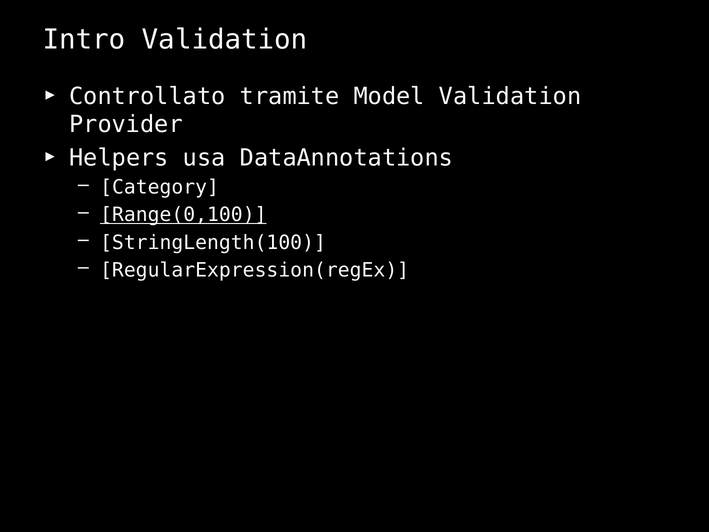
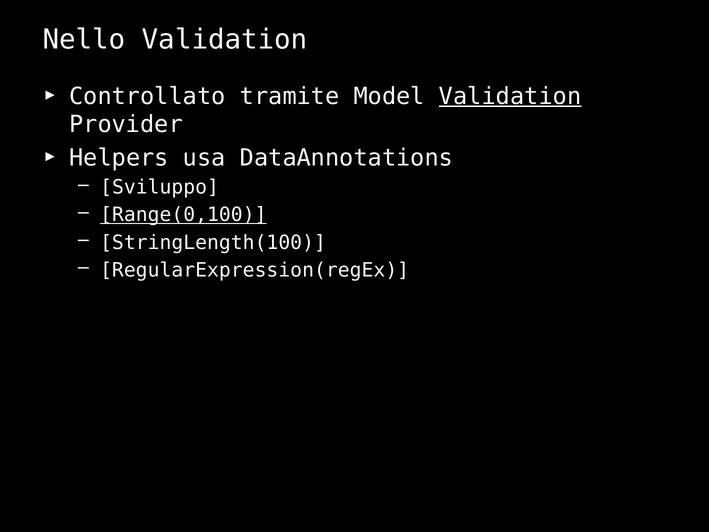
Intro: Intro -> Nello
Validation at (510, 96) underline: none -> present
Category: Category -> Sviluppo
